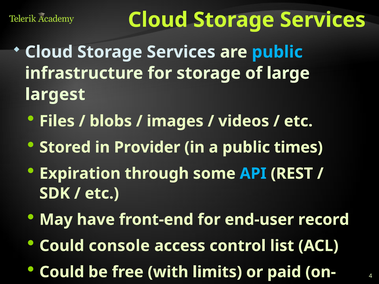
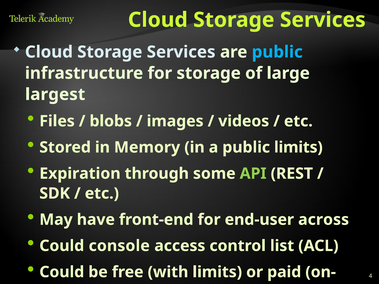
Provider: Provider -> Memory
public times: times -> limits
API colour: light blue -> light green
record: record -> across
